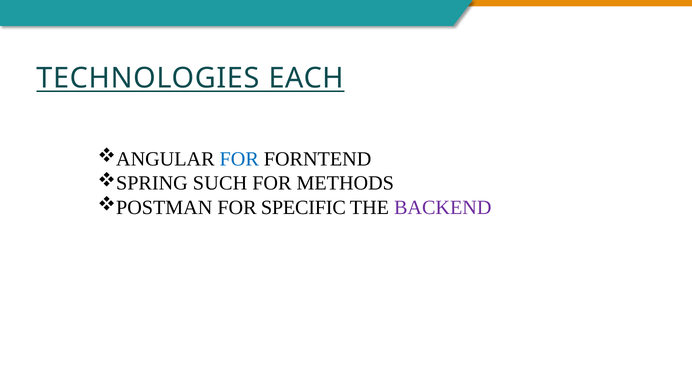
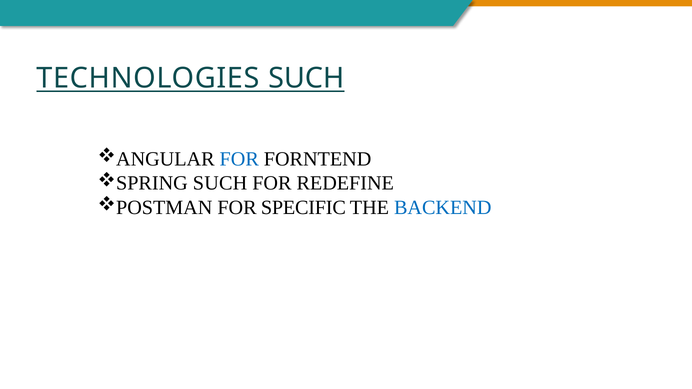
TECHNOLOGIES EACH: EACH -> SUCH
METHODS: METHODS -> REDEFINE
BACKEND colour: purple -> blue
